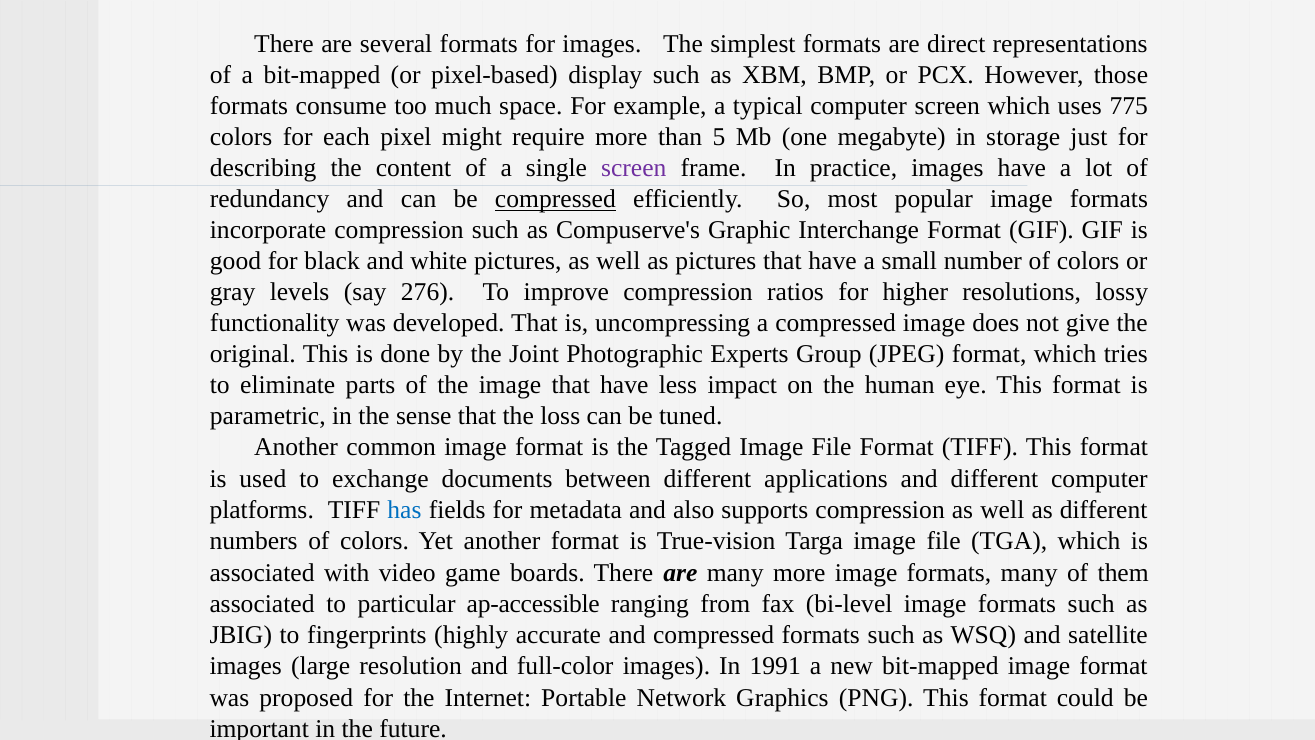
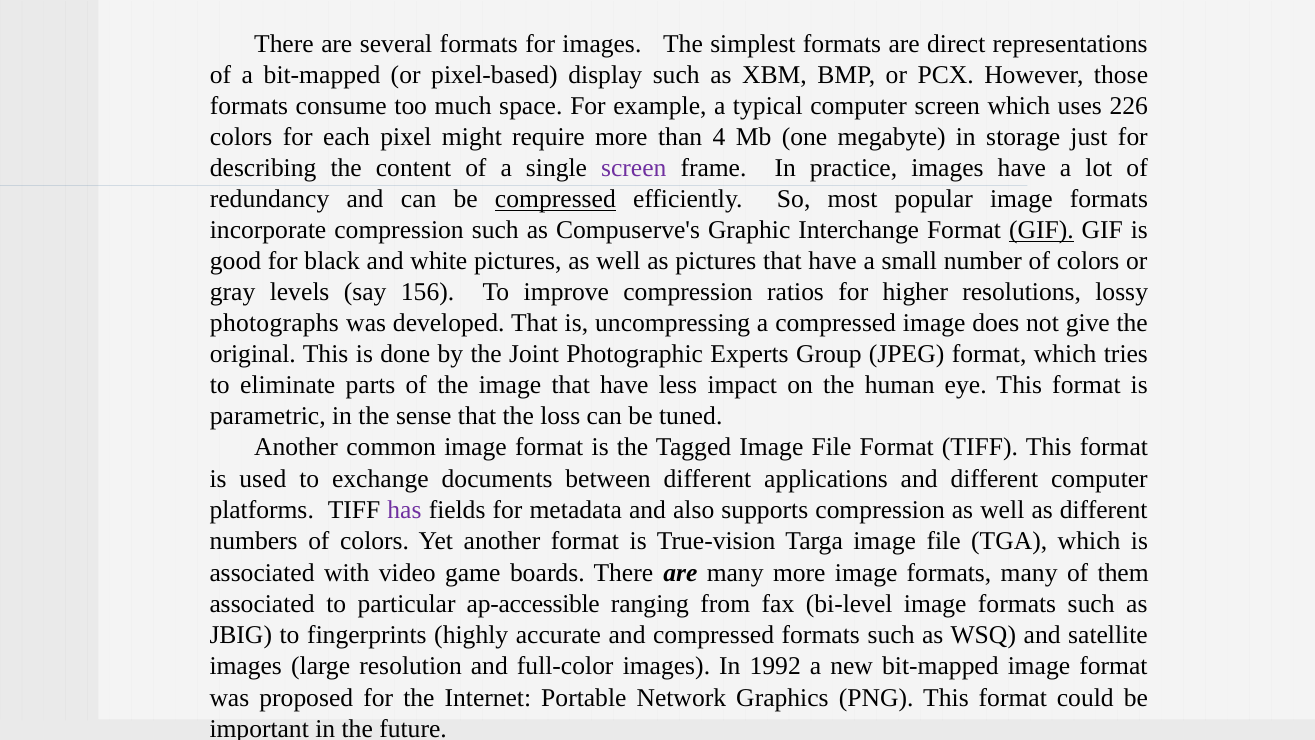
775: 775 -> 226
5: 5 -> 4
GIF at (1041, 230) underline: none -> present
276: 276 -> 156
functionality: functionality -> photographs
has colour: blue -> purple
1991: 1991 -> 1992
